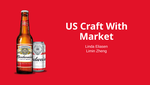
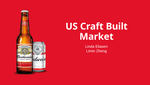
With: With -> Built
